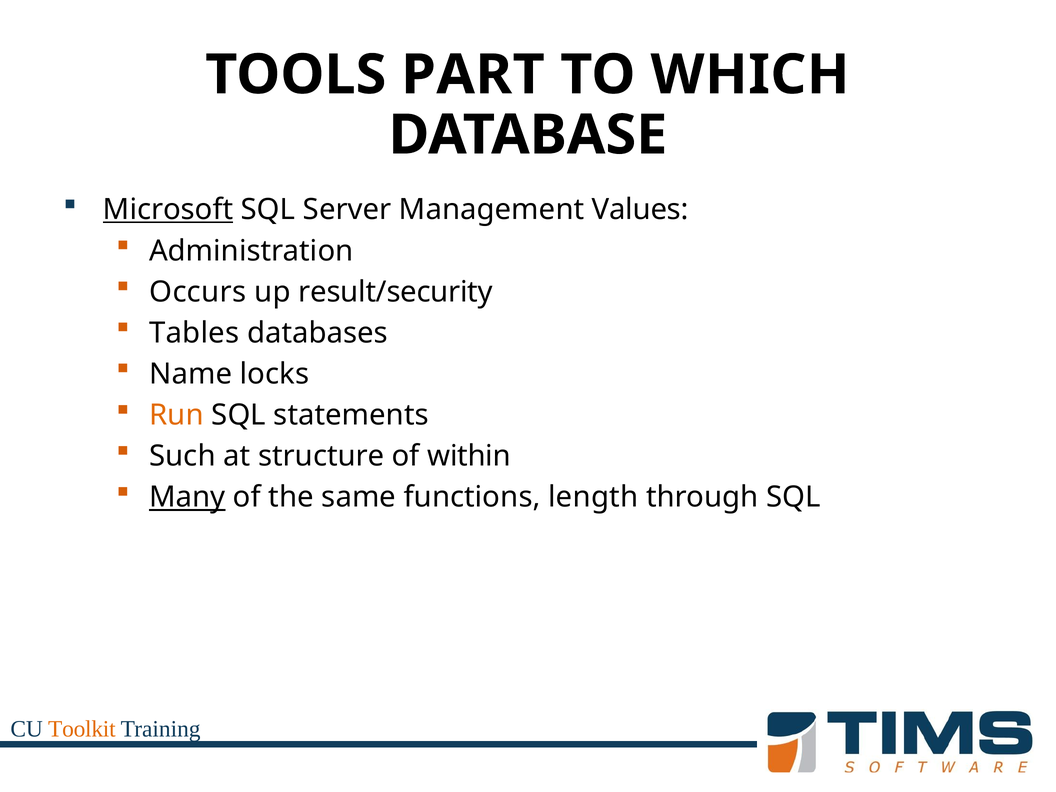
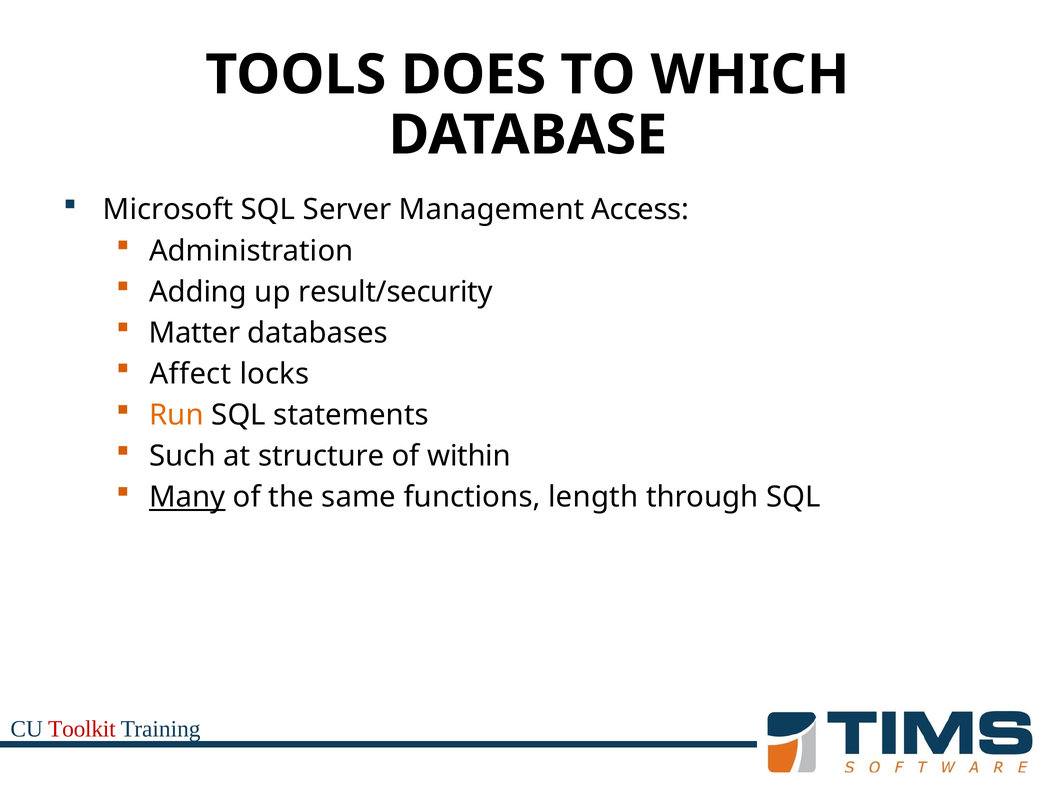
PART: PART -> DOES
Microsoft underline: present -> none
Values: Values -> Access
Occurs: Occurs -> Adding
Tables: Tables -> Matter
Name: Name -> Affect
Toolkit colour: orange -> red
